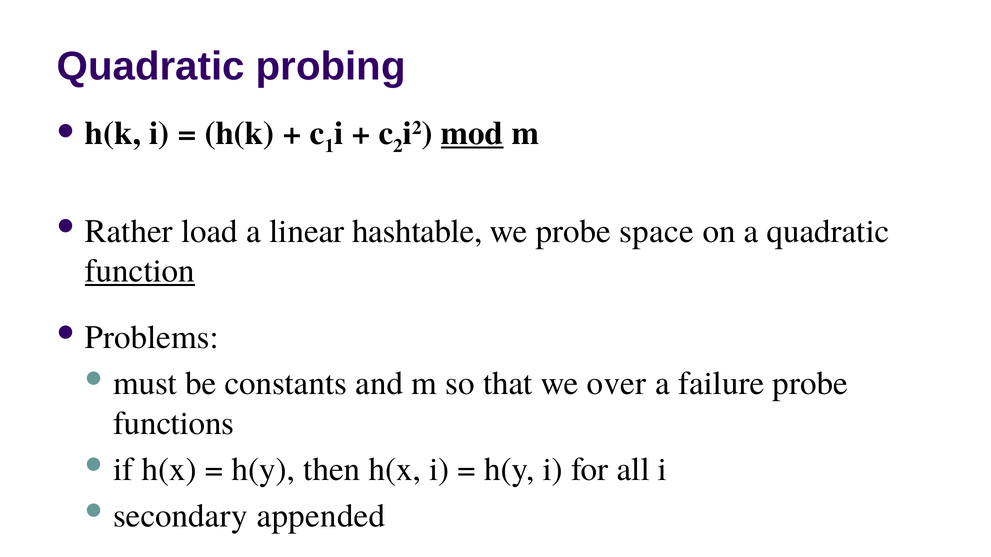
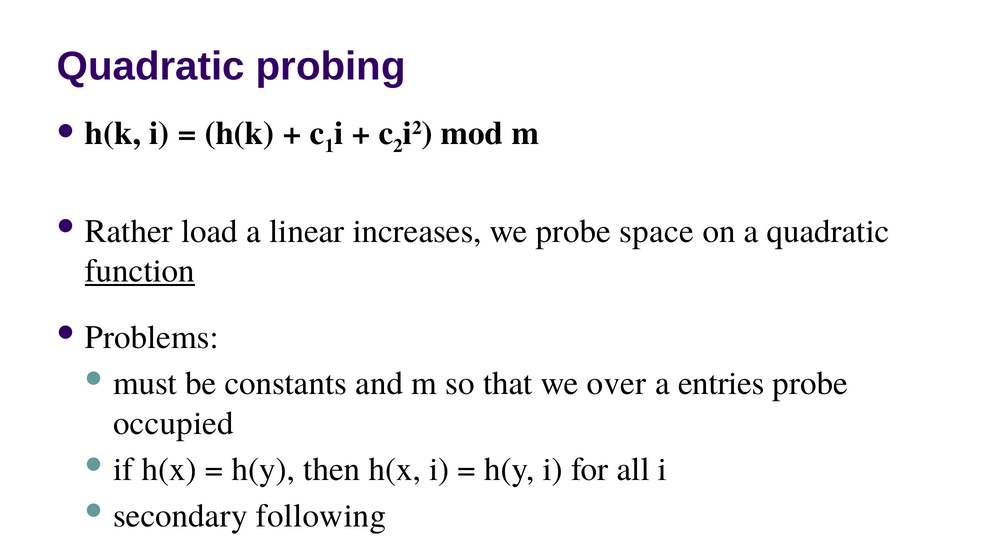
mod underline: present -> none
hashtable: hashtable -> increases
failure: failure -> entries
functions: functions -> occupied
appended: appended -> following
